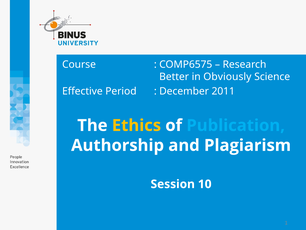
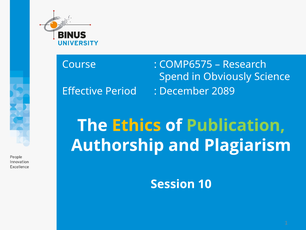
Better: Better -> Spend
2011: 2011 -> 2089
Publication colour: light blue -> light green
